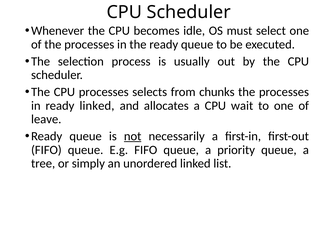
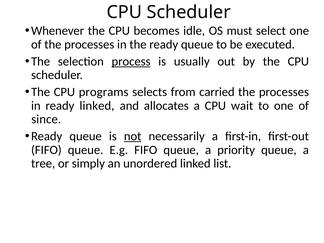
process underline: none -> present
CPU processes: processes -> programs
chunks: chunks -> carried
leave: leave -> since
